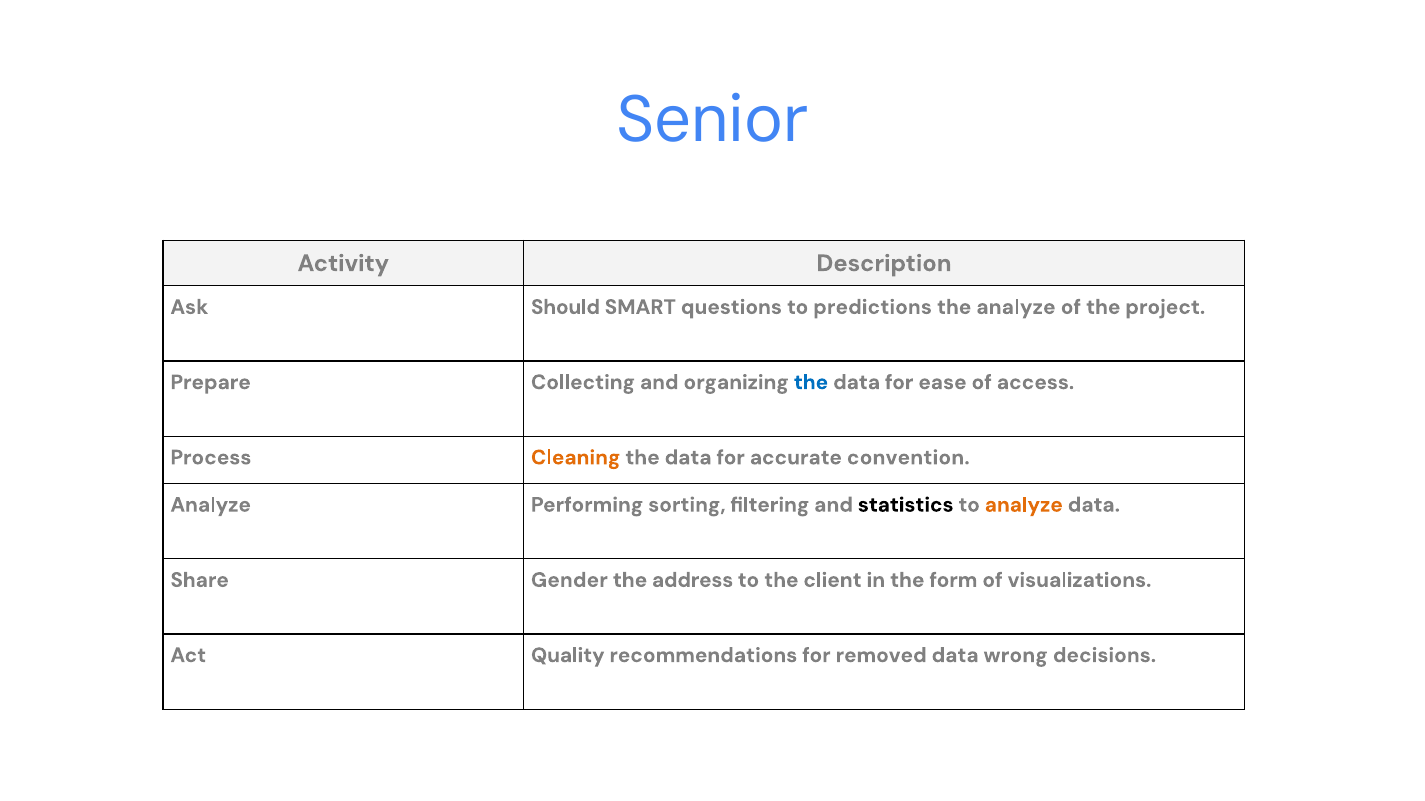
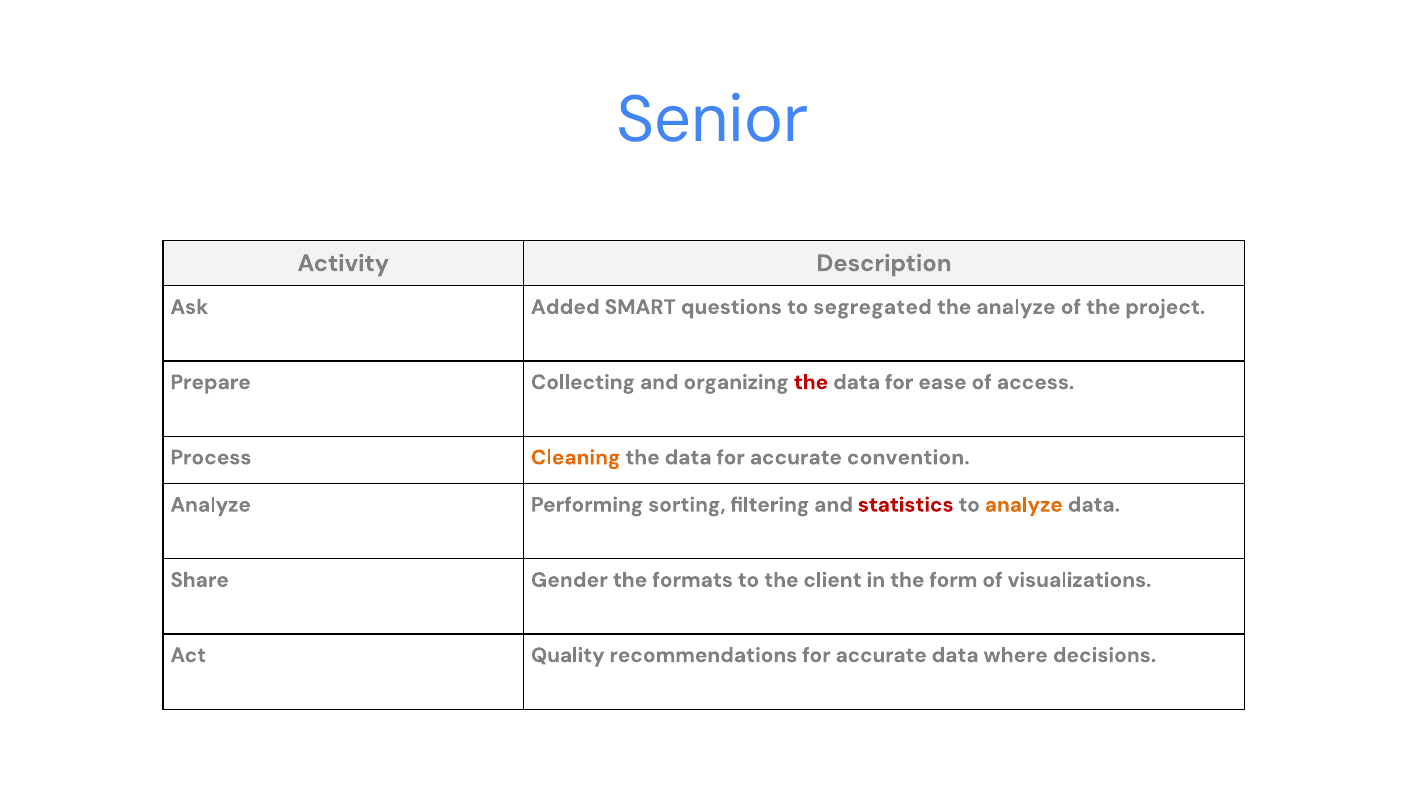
Should: Should -> Added
predictions: predictions -> segregated
the at (811, 382) colour: blue -> red
statistics colour: black -> red
address: address -> formats
recommendations for removed: removed -> accurate
wrong: wrong -> where
